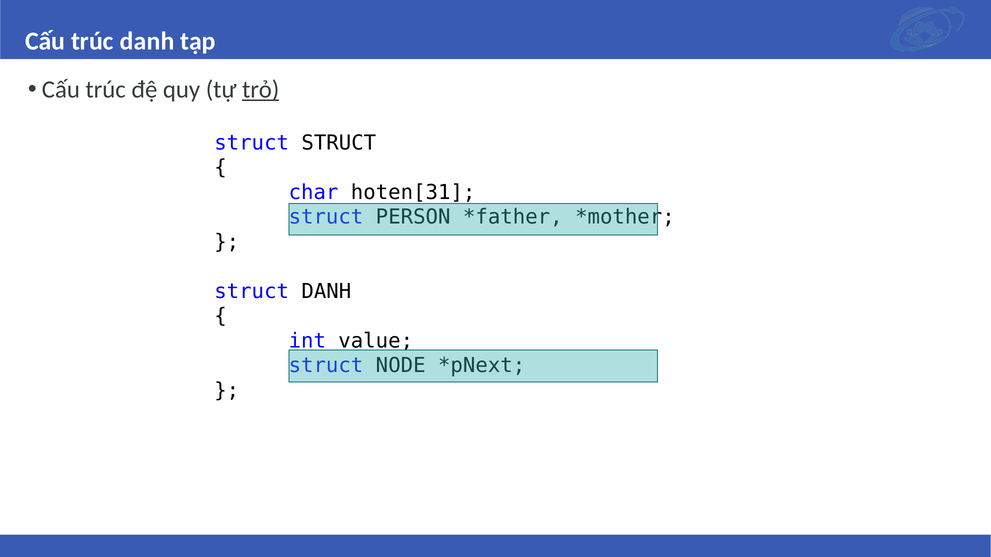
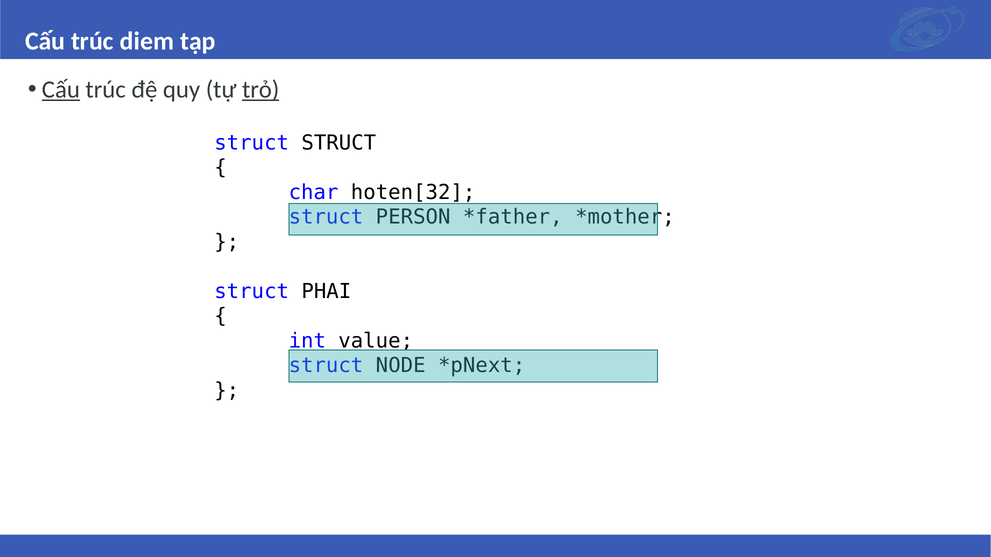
trúc danh: danh -> diem
Cấu at (61, 90) underline: none -> present
hoten[31: hoten[31 -> hoten[32
struct DANH: DANH -> PHAI
